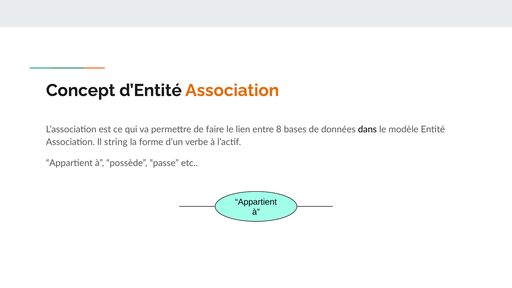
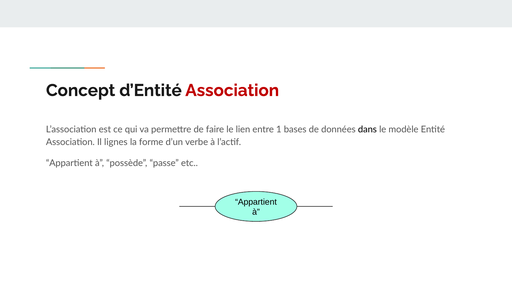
Association at (232, 90) colour: orange -> red
8: 8 -> 1
string: string -> lignes
